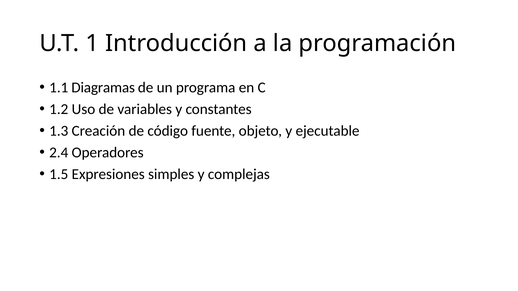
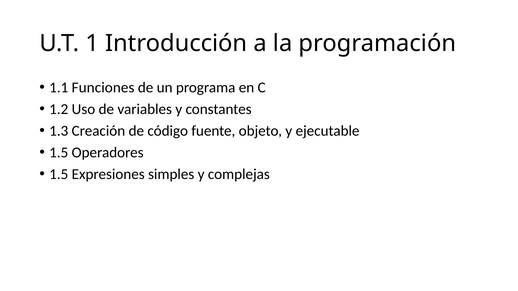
Diagramas: Diagramas -> Funciones
2.4 at (59, 153): 2.4 -> 1.5
